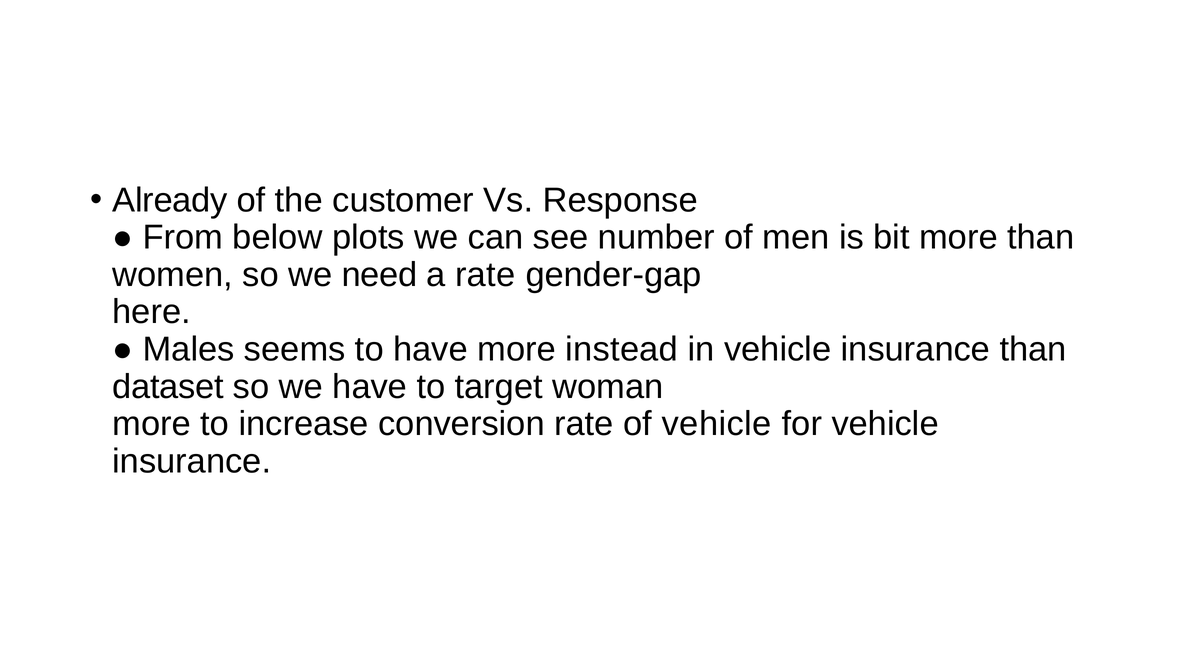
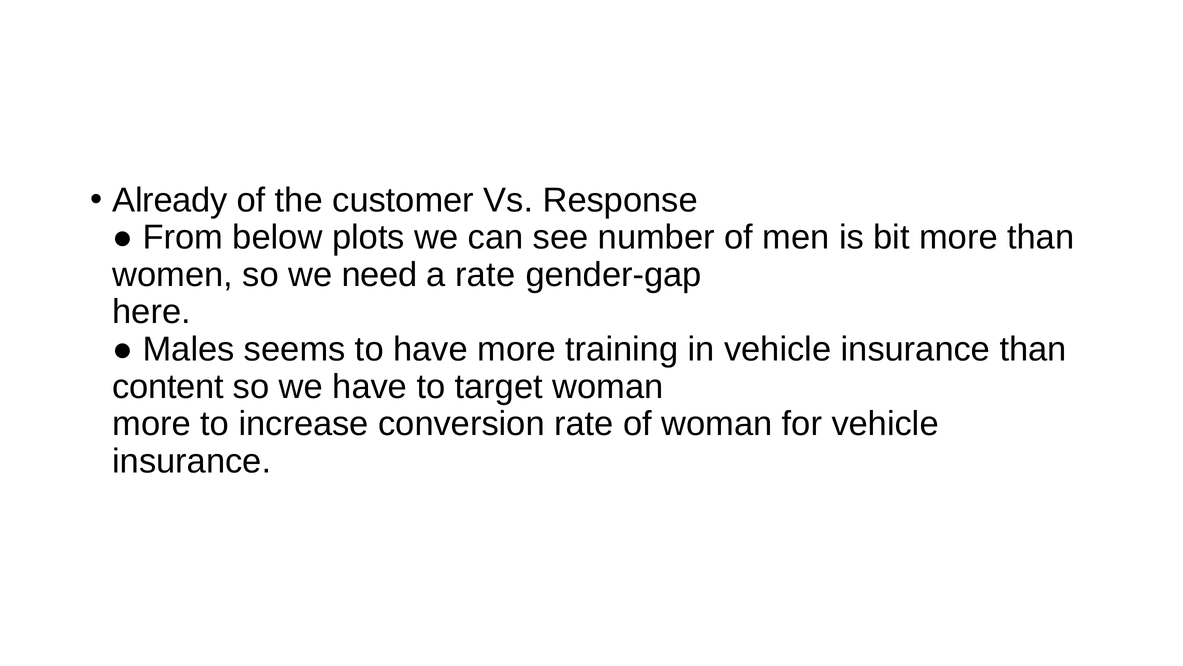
instead: instead -> training
dataset: dataset -> content
of vehicle: vehicle -> woman
